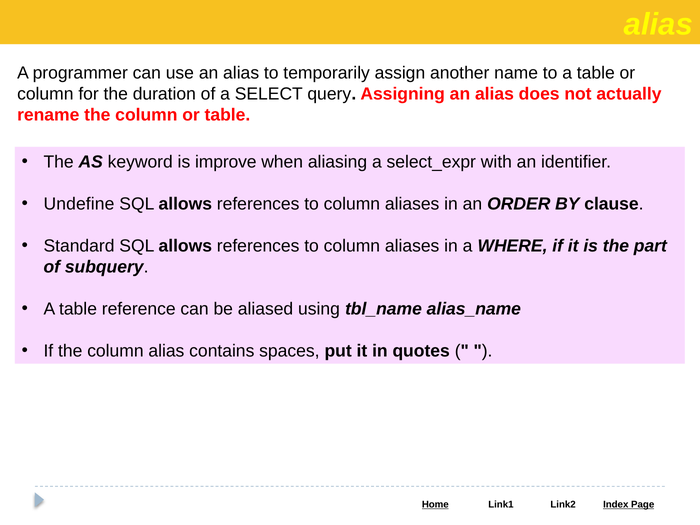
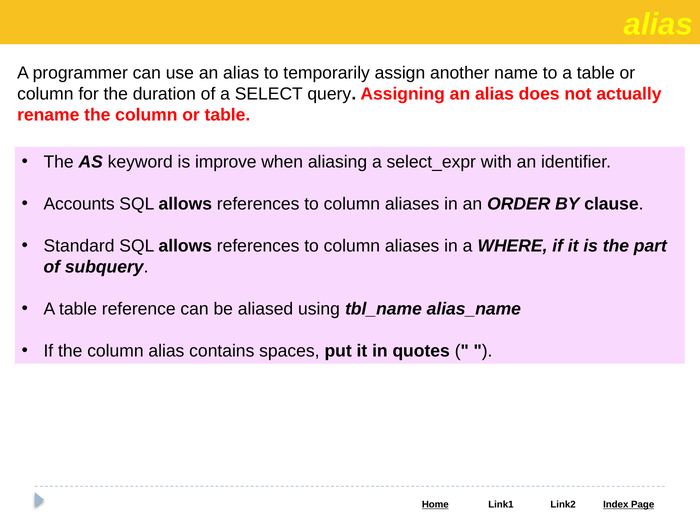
Undefine: Undefine -> Accounts
